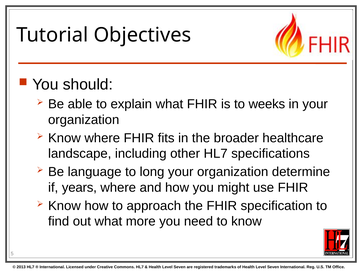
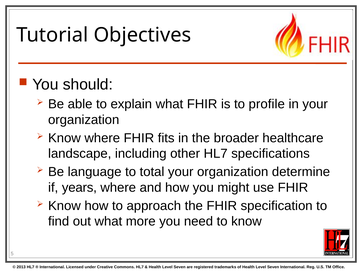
weeks: weeks -> profile
long: long -> total
